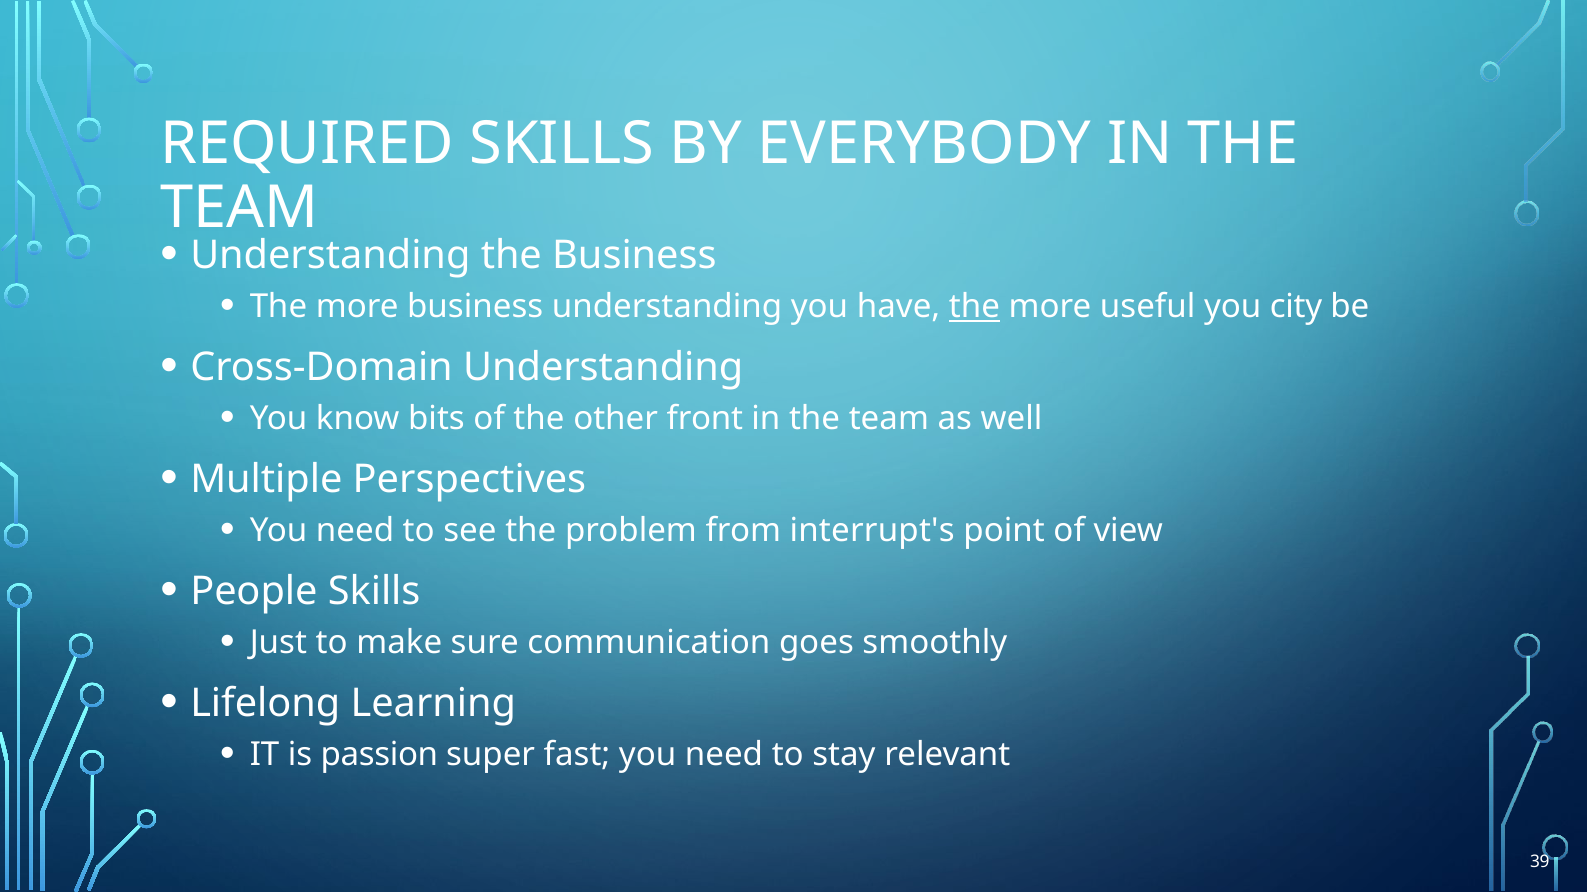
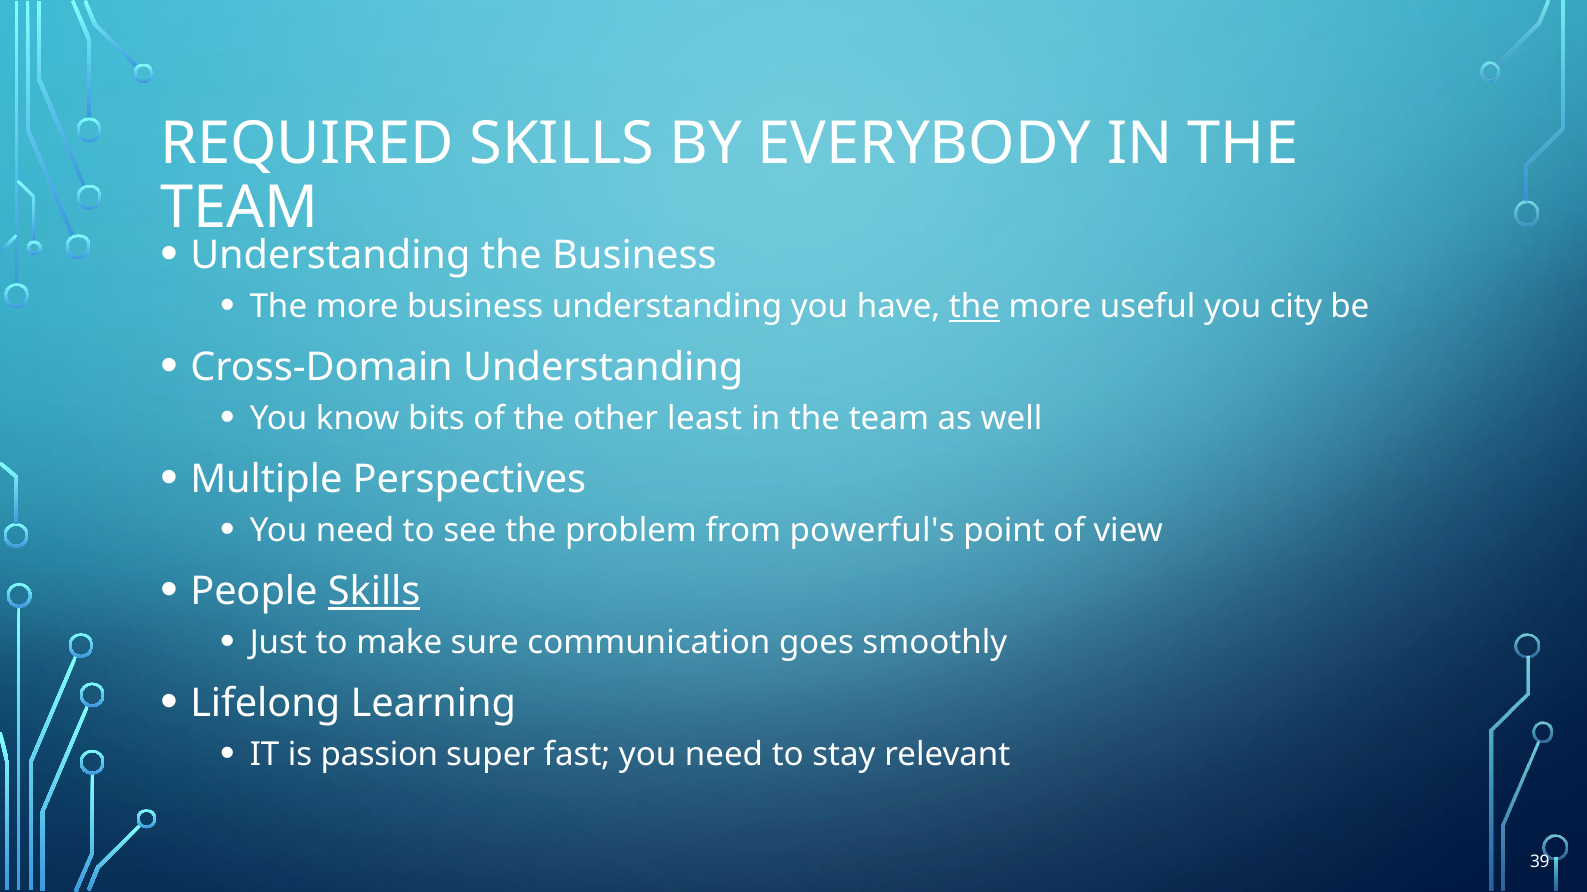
front: front -> least
interrupt's: interrupt's -> powerful's
Skills at (374, 592) underline: none -> present
